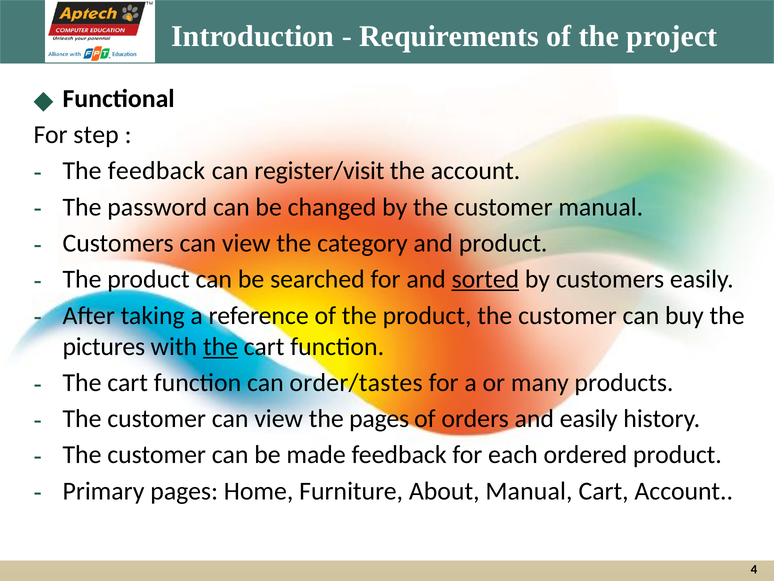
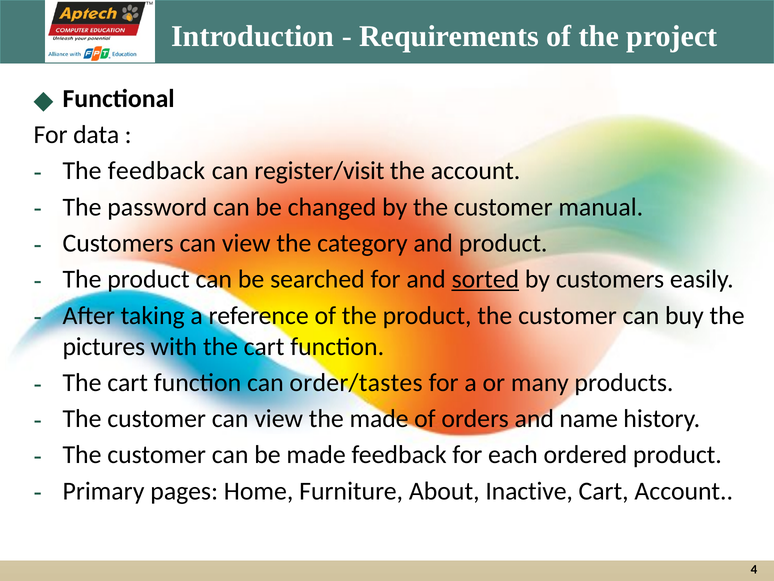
step: step -> data
the at (221, 346) underline: present -> none
the pages: pages -> made
and easily: easily -> name
About Manual: Manual -> Inactive
